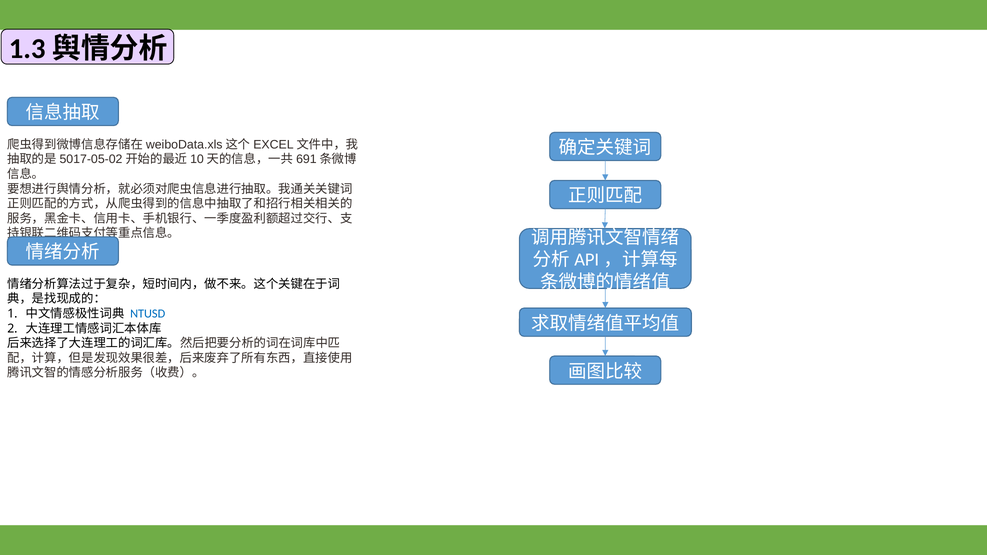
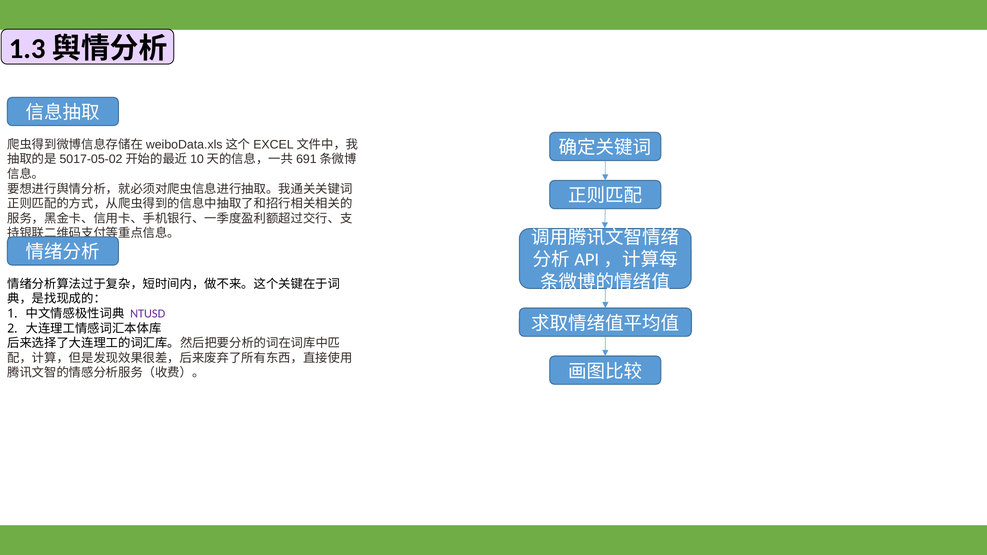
NTUSD colour: blue -> purple
